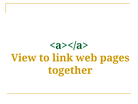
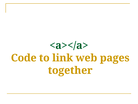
View: View -> Code
